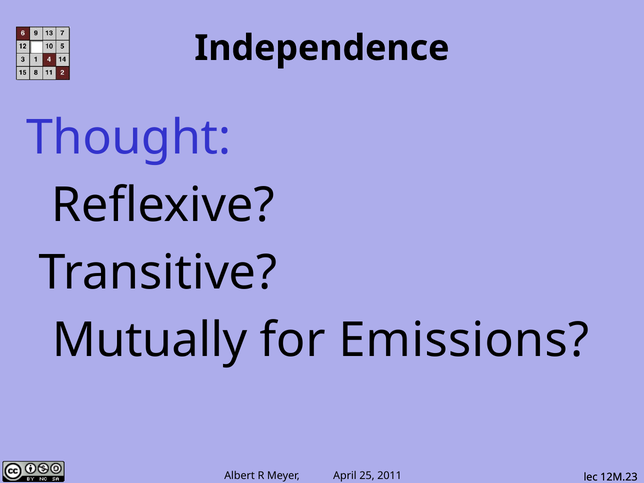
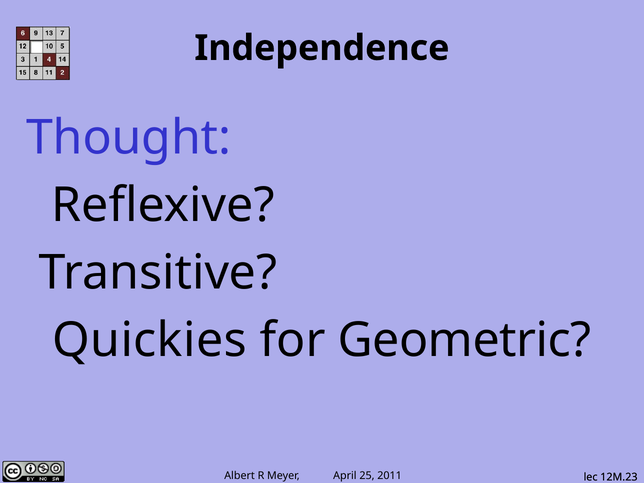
Mutually: Mutually -> Quickies
Emissions: Emissions -> Geometric
